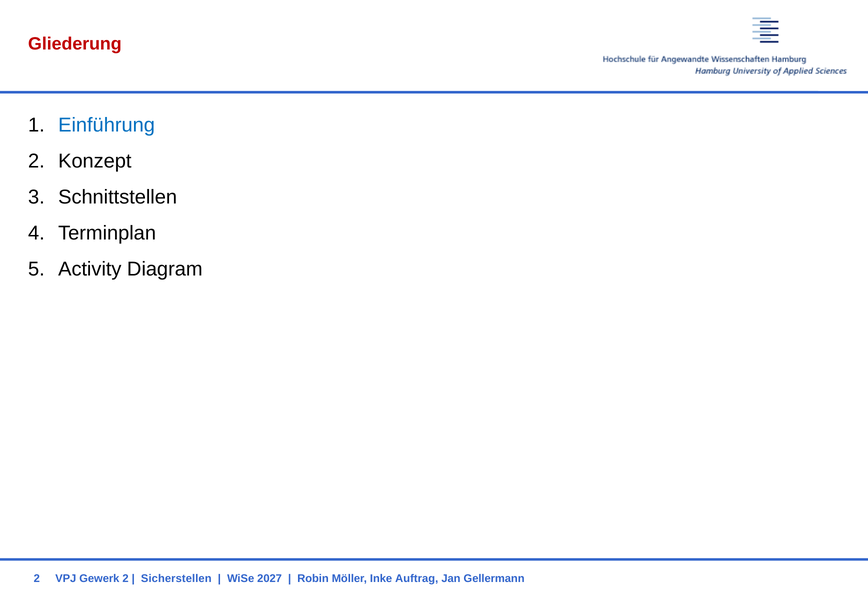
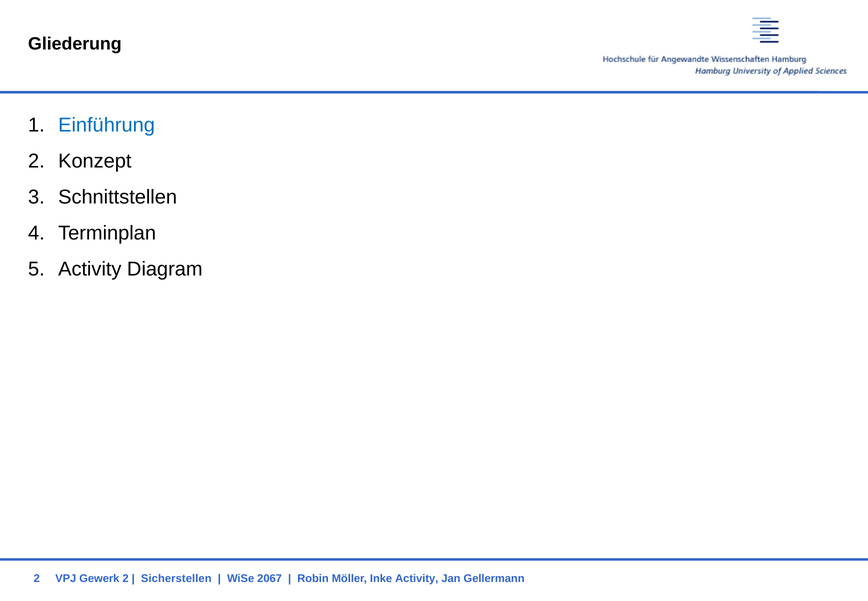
Gliederung colour: red -> black
2027: 2027 -> 2067
Inke Auftrag: Auftrag -> Activity
